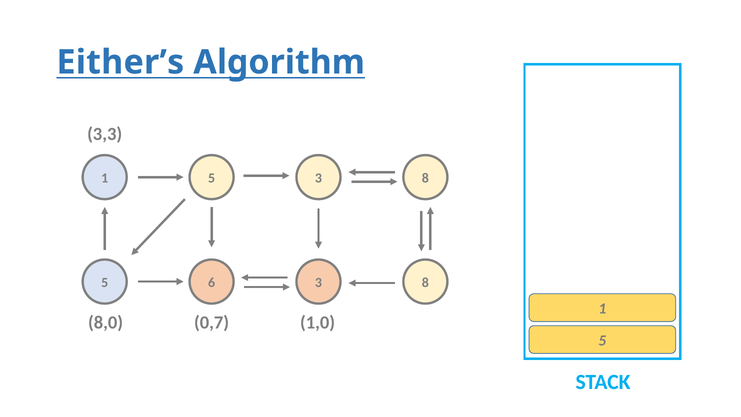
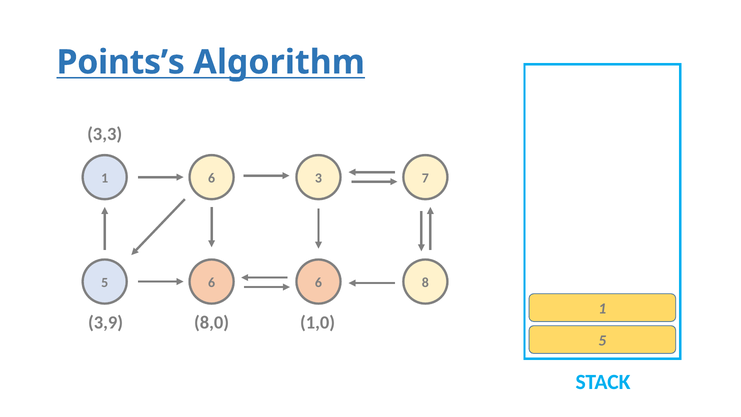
Either’s: Either’s -> Points’s
1 5: 5 -> 6
8 at (425, 178): 8 -> 7
6 3: 3 -> 6
8,0: 8,0 -> 3,9
0,7: 0,7 -> 8,0
